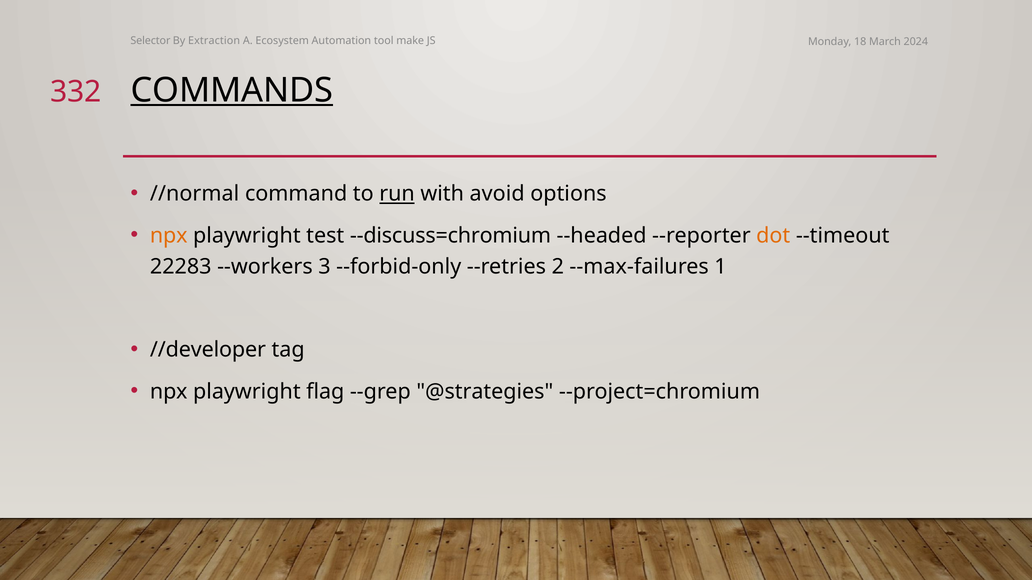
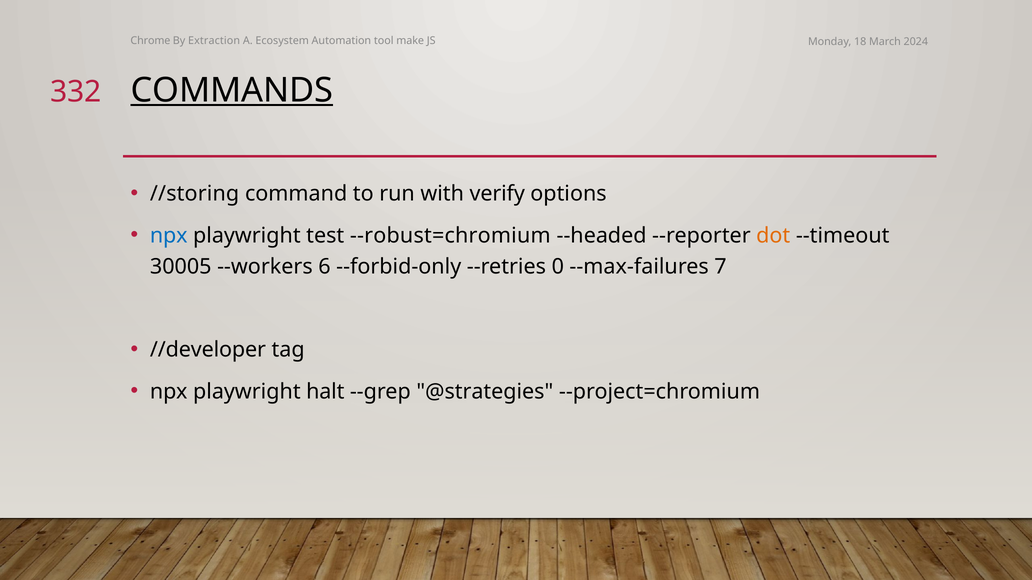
Selector: Selector -> Chrome
//normal: //normal -> //storing
run underline: present -> none
avoid: avoid -> verify
npx at (169, 236) colour: orange -> blue
--discuss=chromium: --discuss=chromium -> --robust=chromium
22283: 22283 -> 30005
3: 3 -> 6
2: 2 -> 0
1: 1 -> 7
flag: flag -> halt
